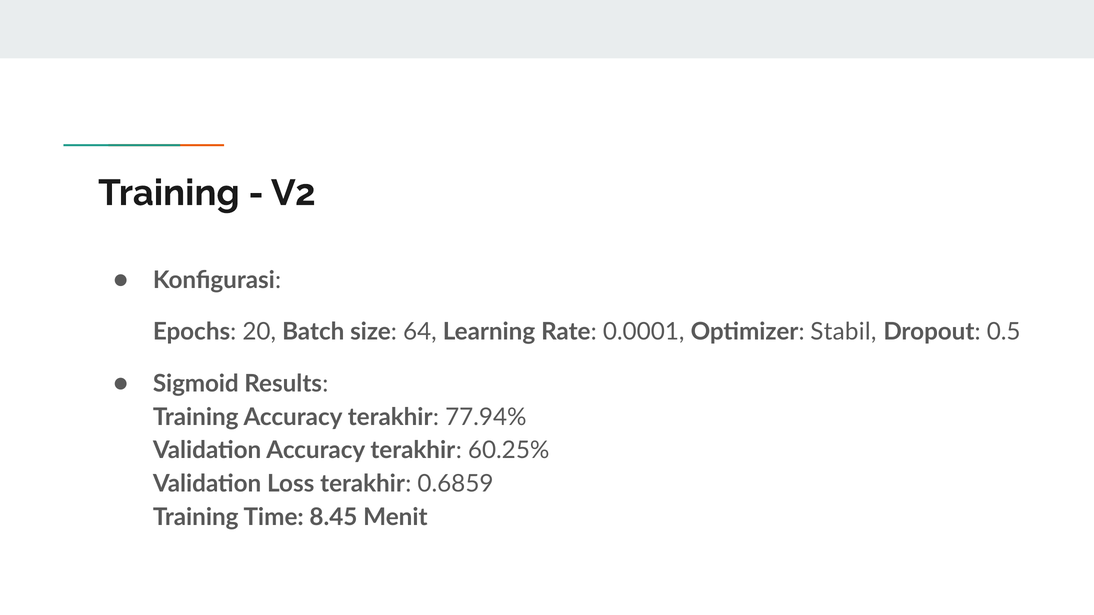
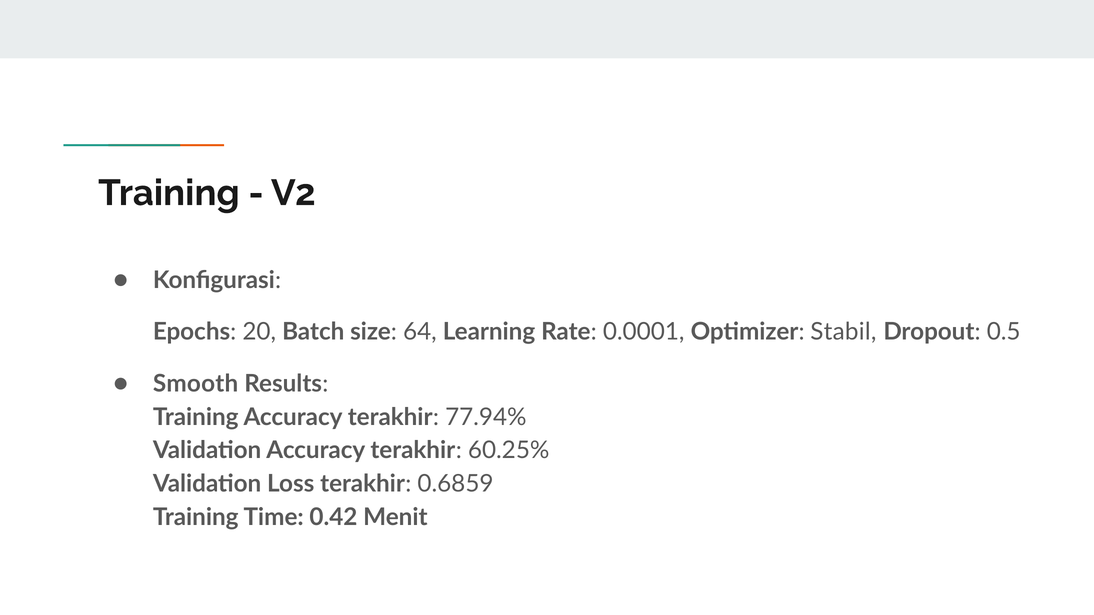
Sigmoid: Sigmoid -> Smooth
8.45: 8.45 -> 0.42
